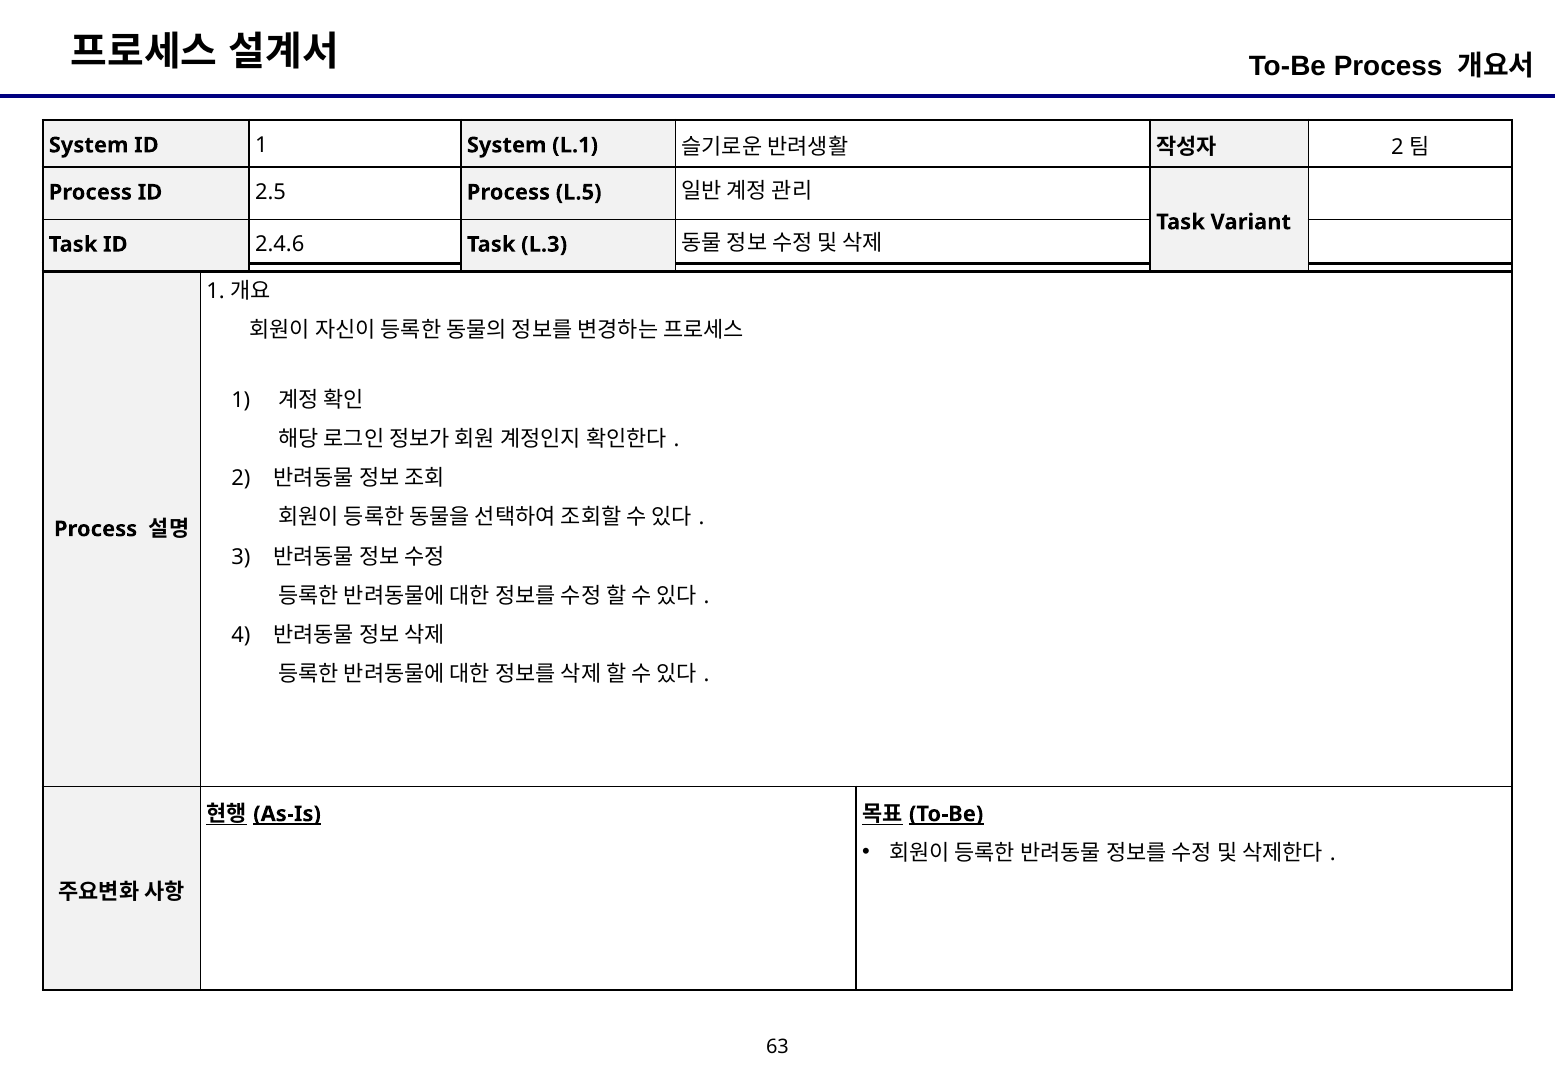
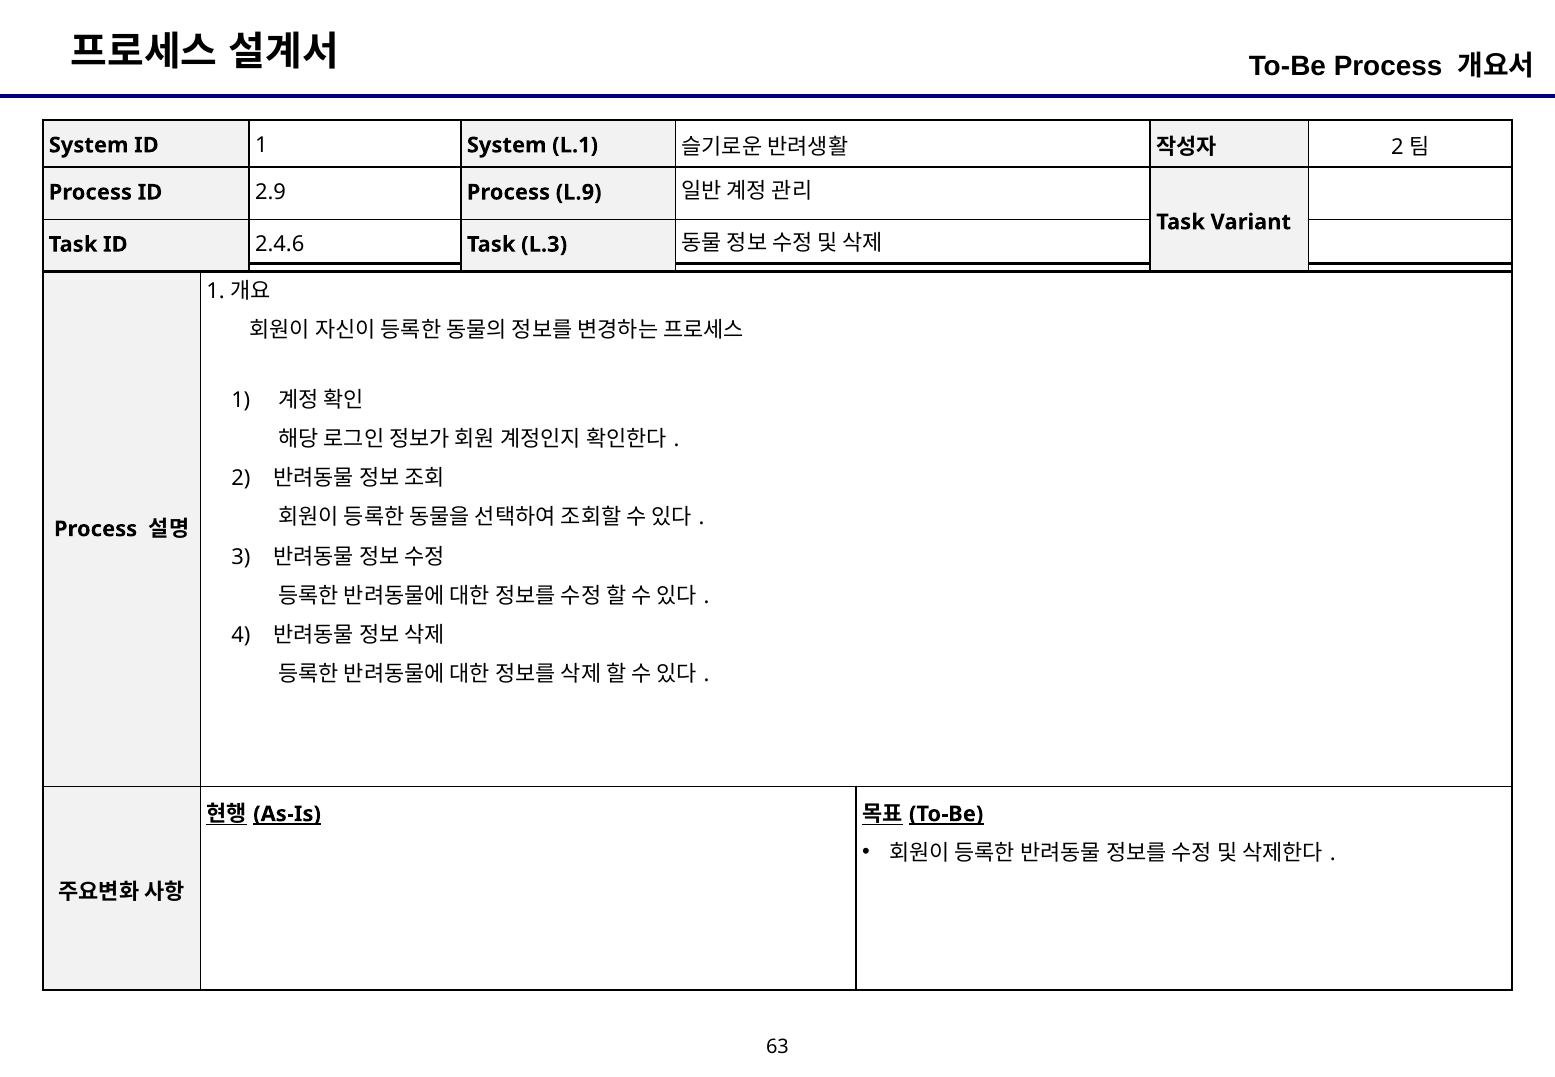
2.5: 2.5 -> 2.9
L.5: L.5 -> L.9
